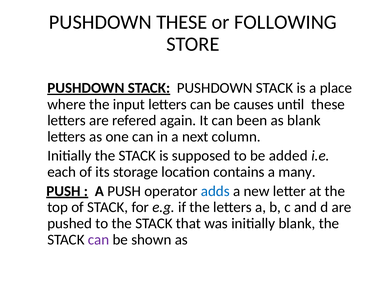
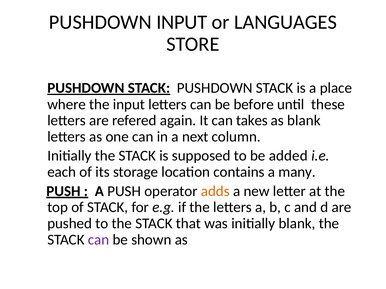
PUSHDOWN THESE: THESE -> INPUT
FOLLOWING: FOLLOWING -> LANGUAGES
causes: causes -> before
been: been -> takes
adds colour: blue -> orange
